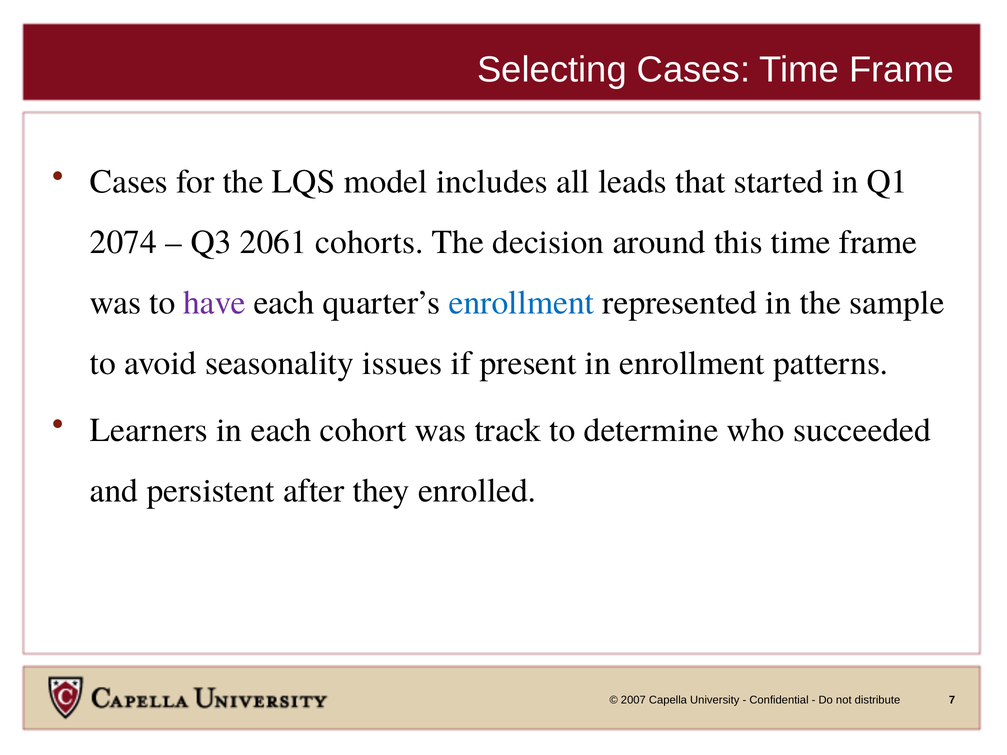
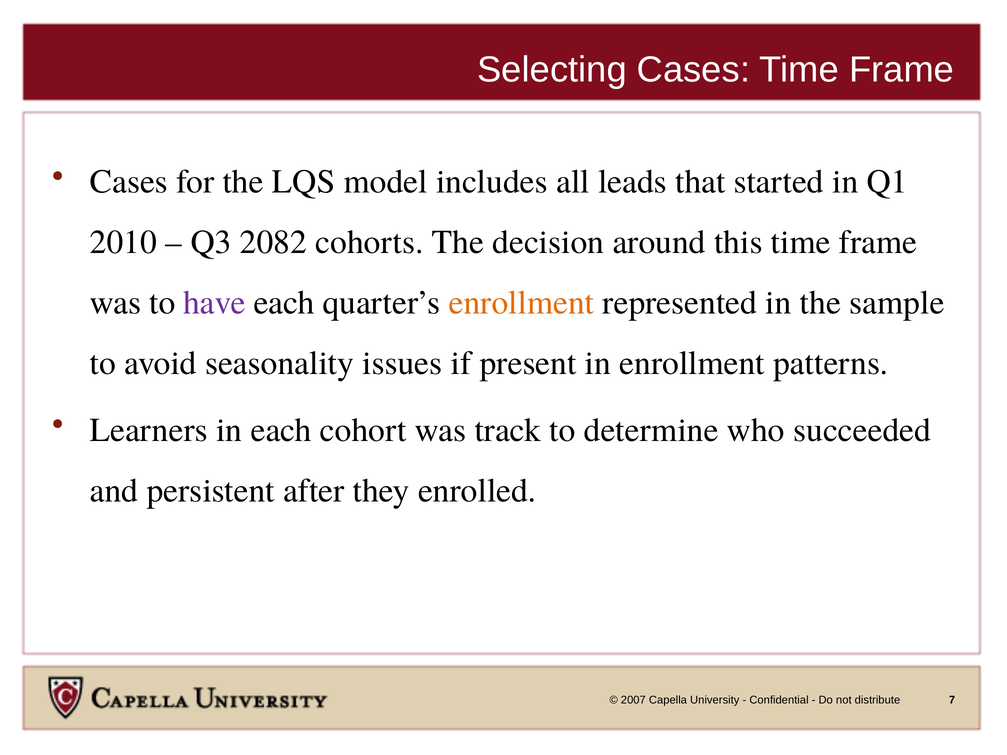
2074: 2074 -> 2010
2061: 2061 -> 2082
enrollment at (521, 303) colour: blue -> orange
